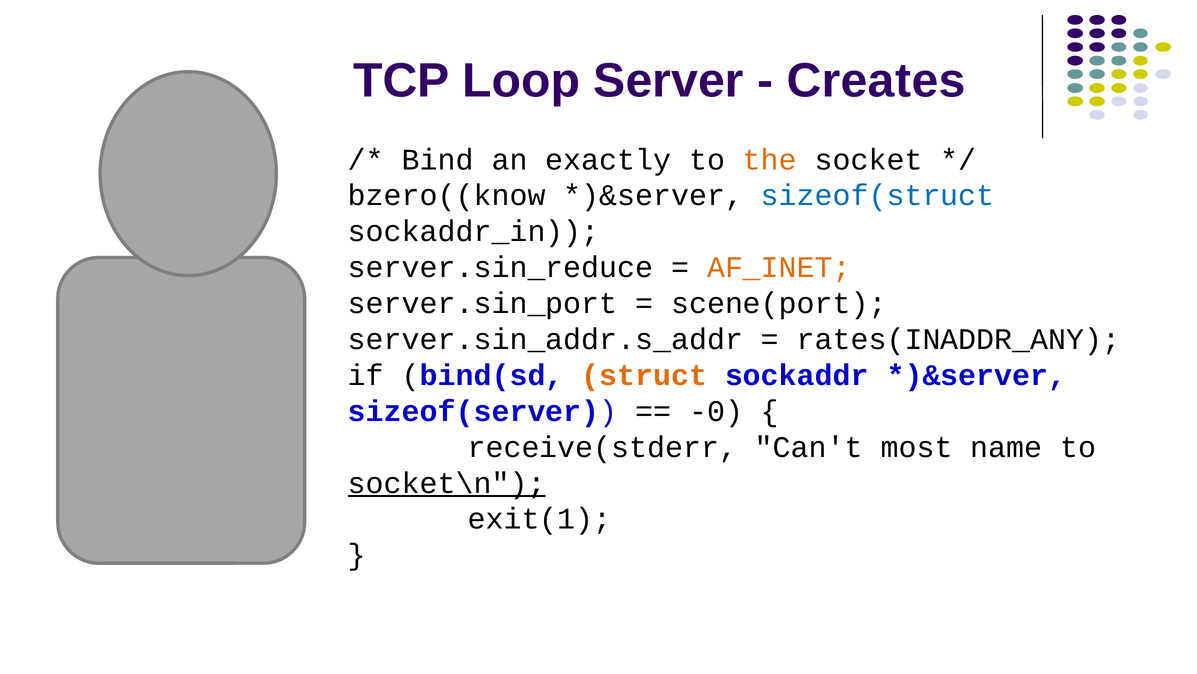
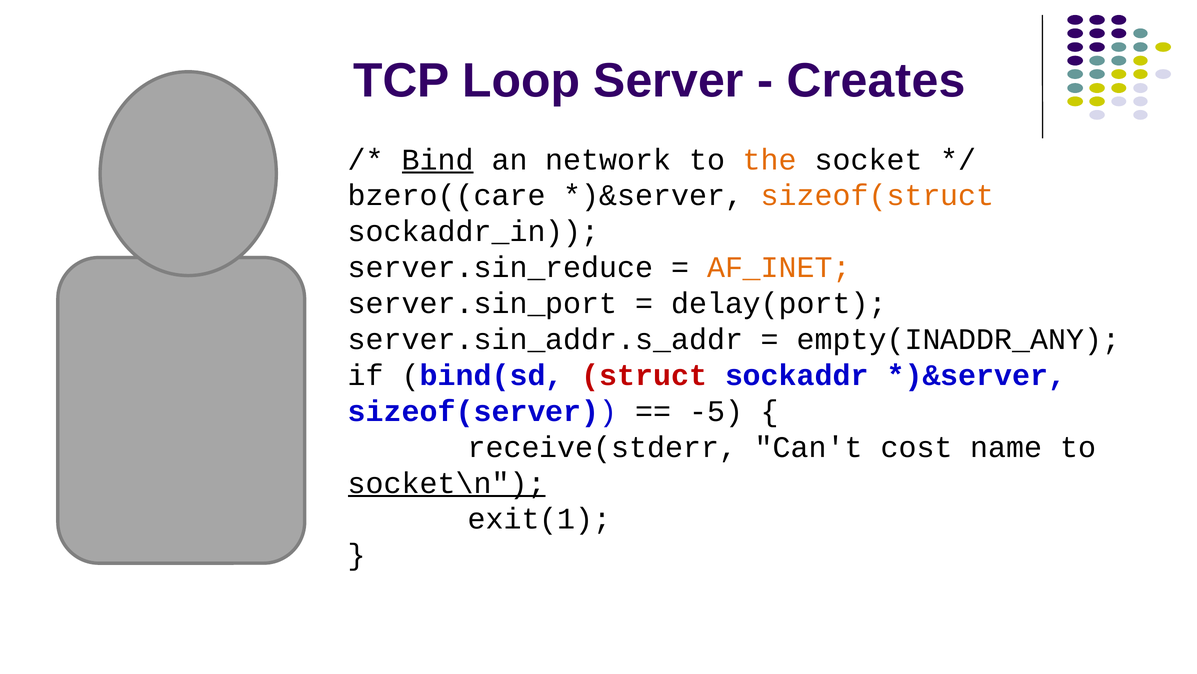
Bind underline: none -> present
exactly: exactly -> network
bzero((know: bzero((know -> bzero((care
sizeof(struct colour: blue -> orange
scene(port: scene(port -> delay(port
rates(INADDR_ANY: rates(INADDR_ANY -> empty(INADDR_ANY
struct colour: orange -> red
-0: -0 -> -5
most: most -> cost
